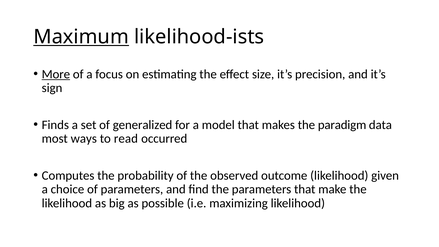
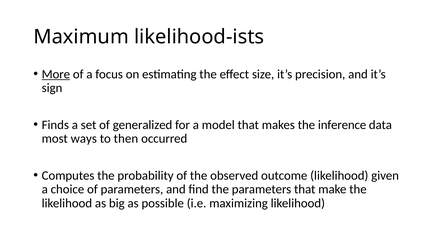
Maximum underline: present -> none
paradigm: paradigm -> inference
read: read -> then
